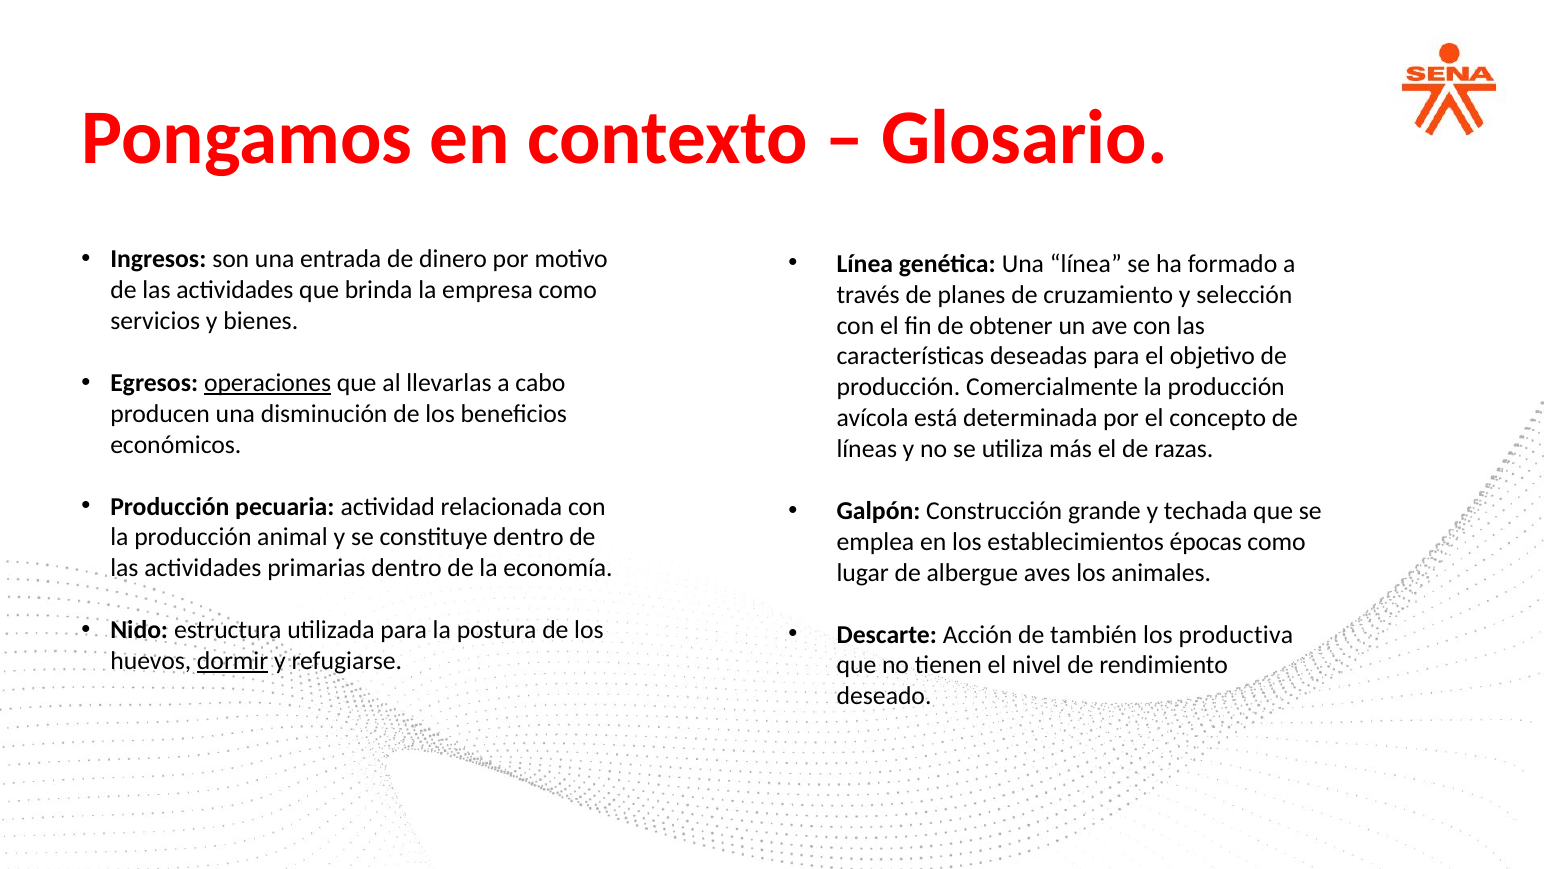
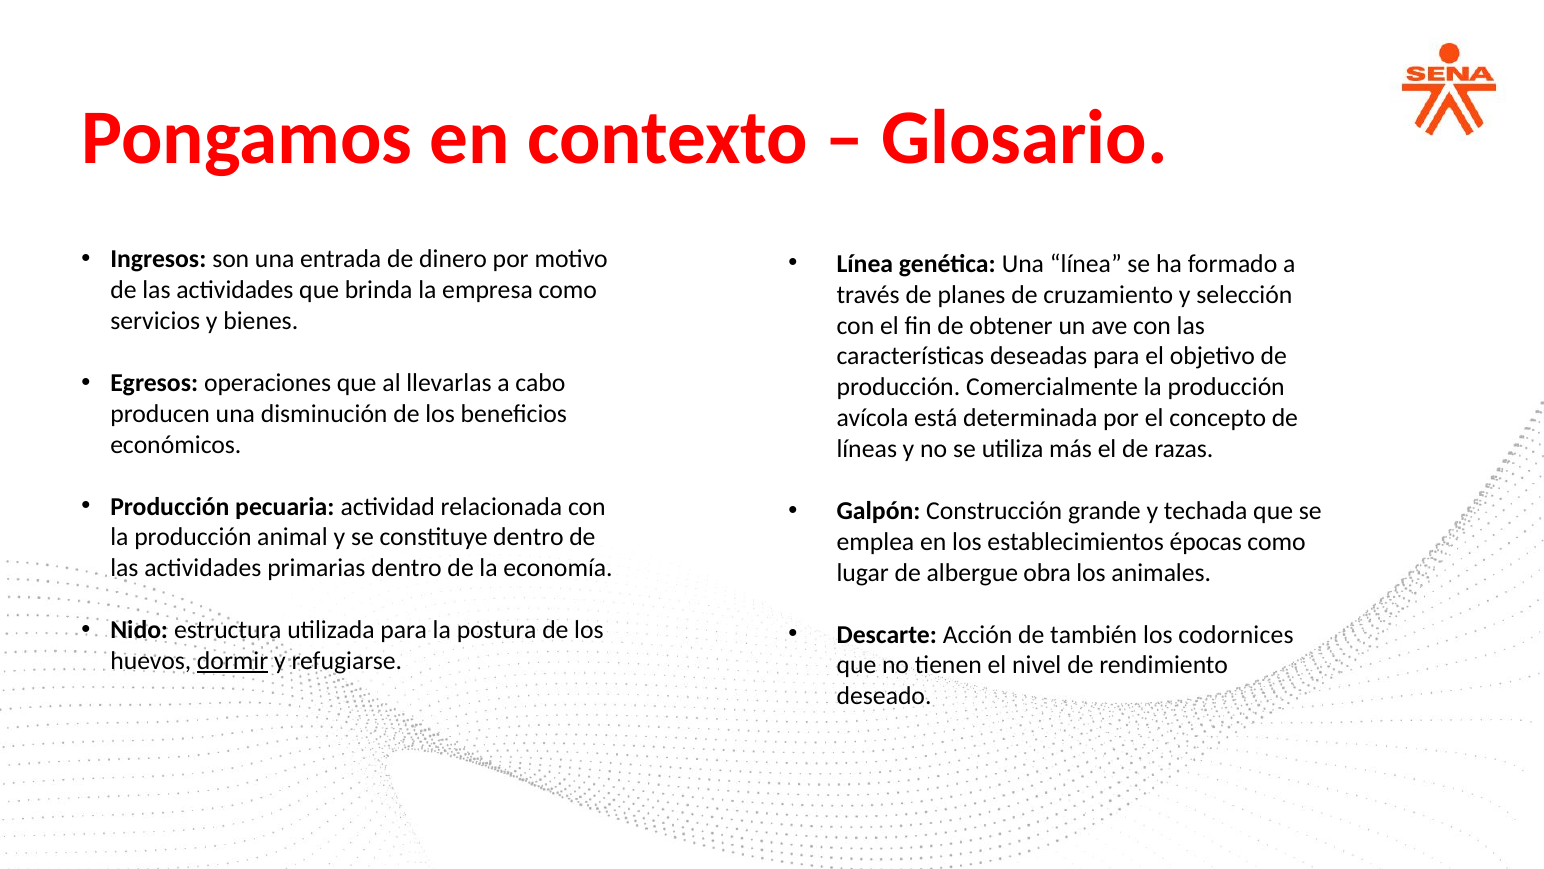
operaciones underline: present -> none
aves: aves -> obra
productiva: productiva -> codornices
